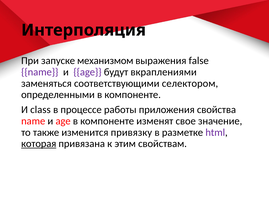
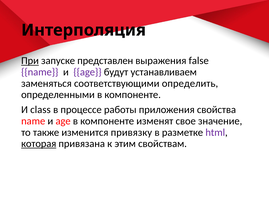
При underline: none -> present
механизмом: механизмом -> представлен
вкраплениями: вкраплениями -> устанавливаем
селектором: селектором -> определить
